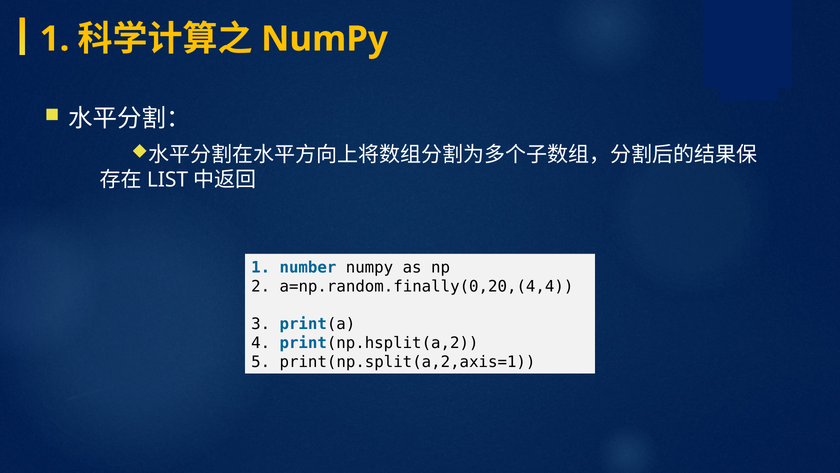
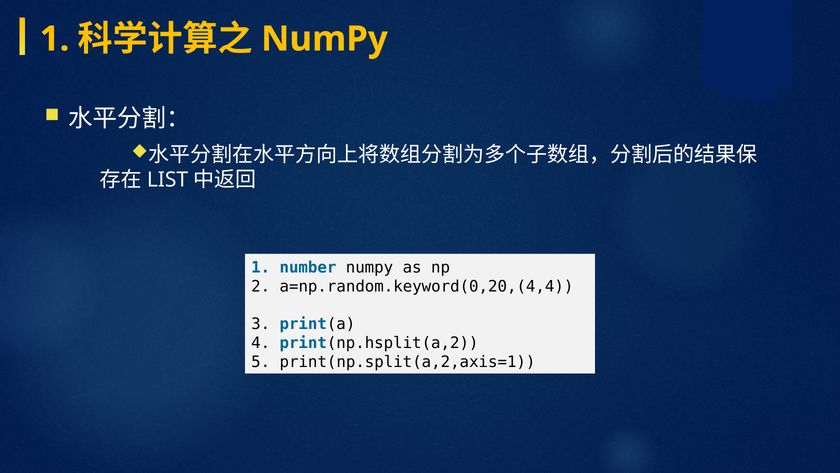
a=np.random.finally(0,20,(4,4: a=np.random.finally(0,20,(4,4 -> a=np.random.keyword(0,20,(4,4
